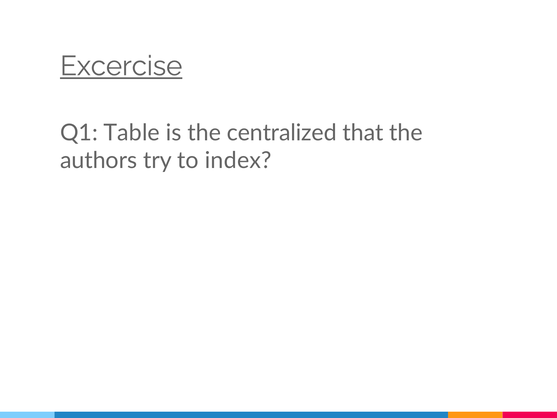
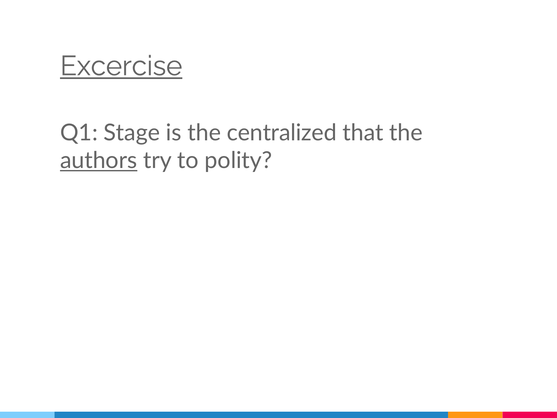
Table: Table -> Stage
authors underline: none -> present
index: index -> polity
